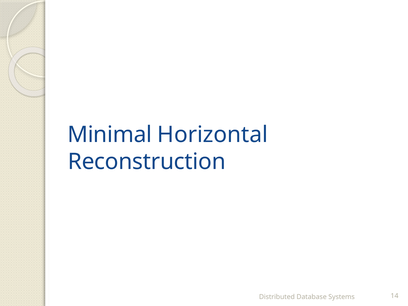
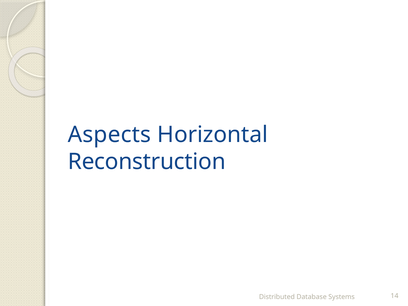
Minimal: Minimal -> Aspects
